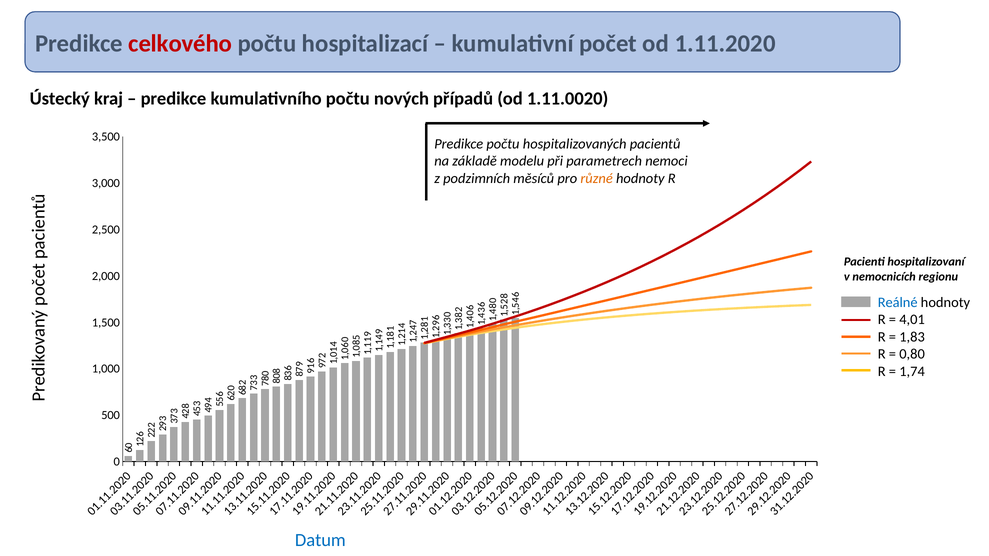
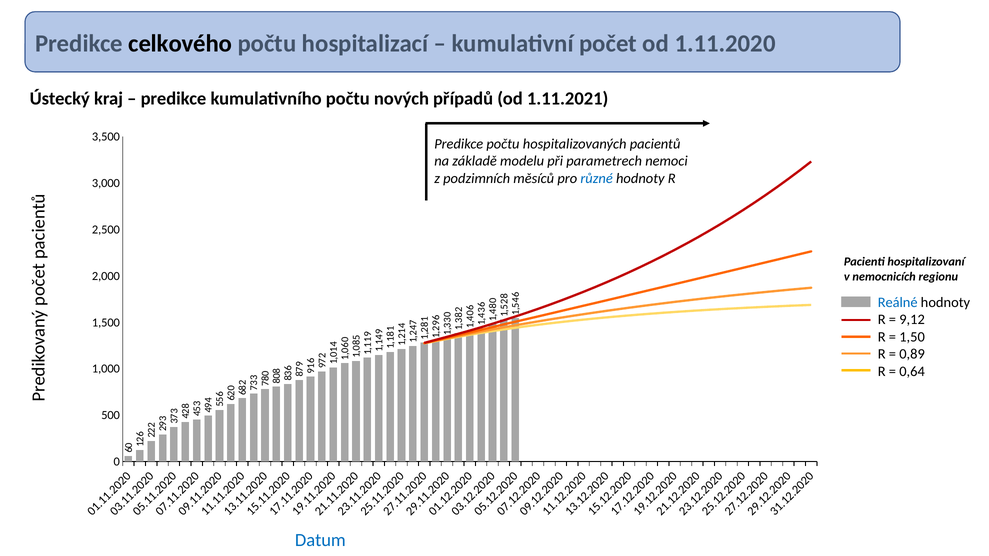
celkového colour: red -> black
1.11.0020: 1.11.0020 -> 1.11.2021
různé colour: orange -> blue
4,01: 4,01 -> 9,12
1,83: 1,83 -> 1,50
0,80: 0,80 -> 0,89
1,74: 1,74 -> 0,64
